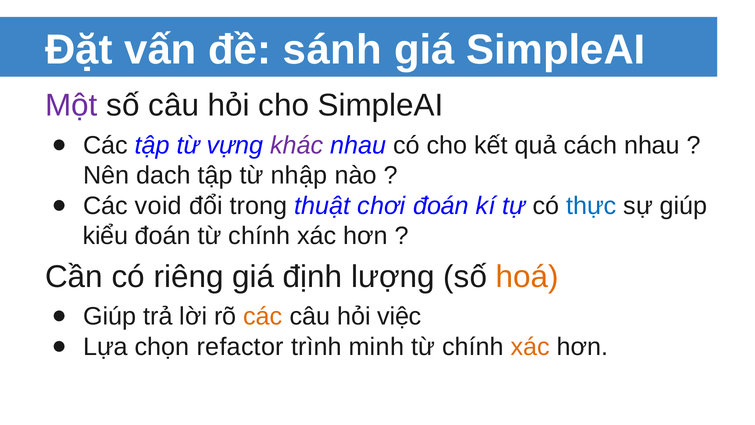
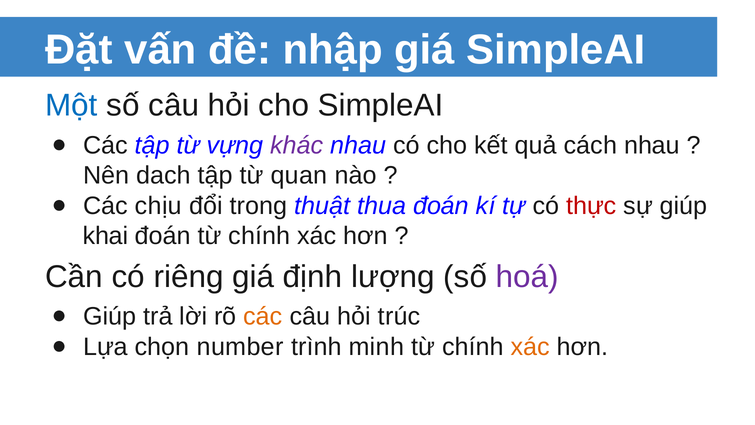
sánh: sánh -> nhập
Một colour: purple -> blue
nhập: nhập -> quan
void: void -> chịu
chơi: chơi -> thua
thực colour: blue -> red
kiểu: kiểu -> khai
hoá colour: orange -> purple
việc: việc -> trúc
refactor: refactor -> number
